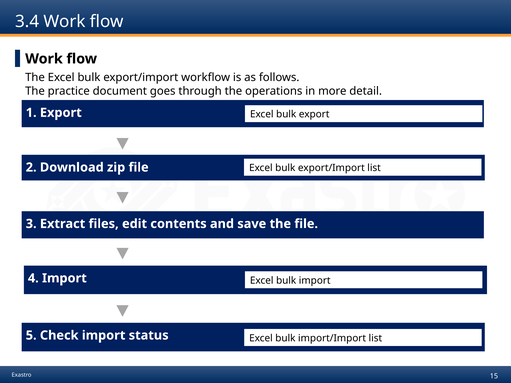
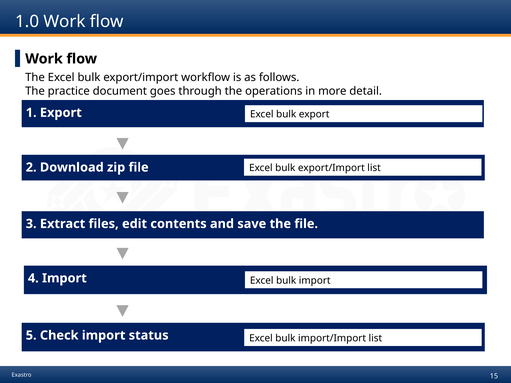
3.4: 3.4 -> 1.0
